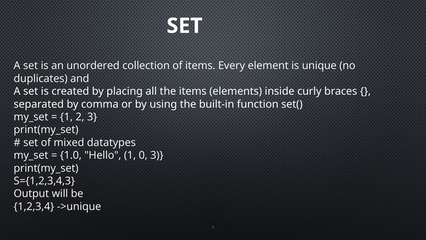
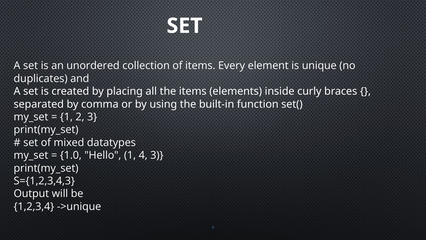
0: 0 -> 4
